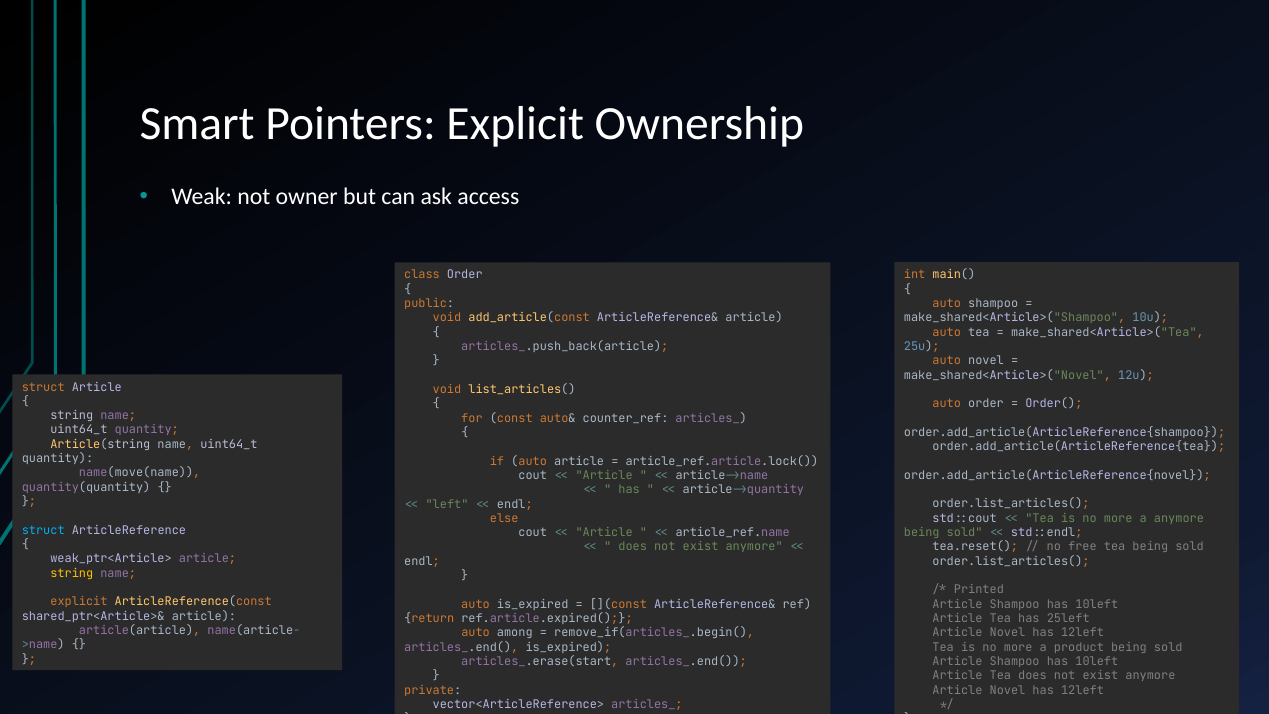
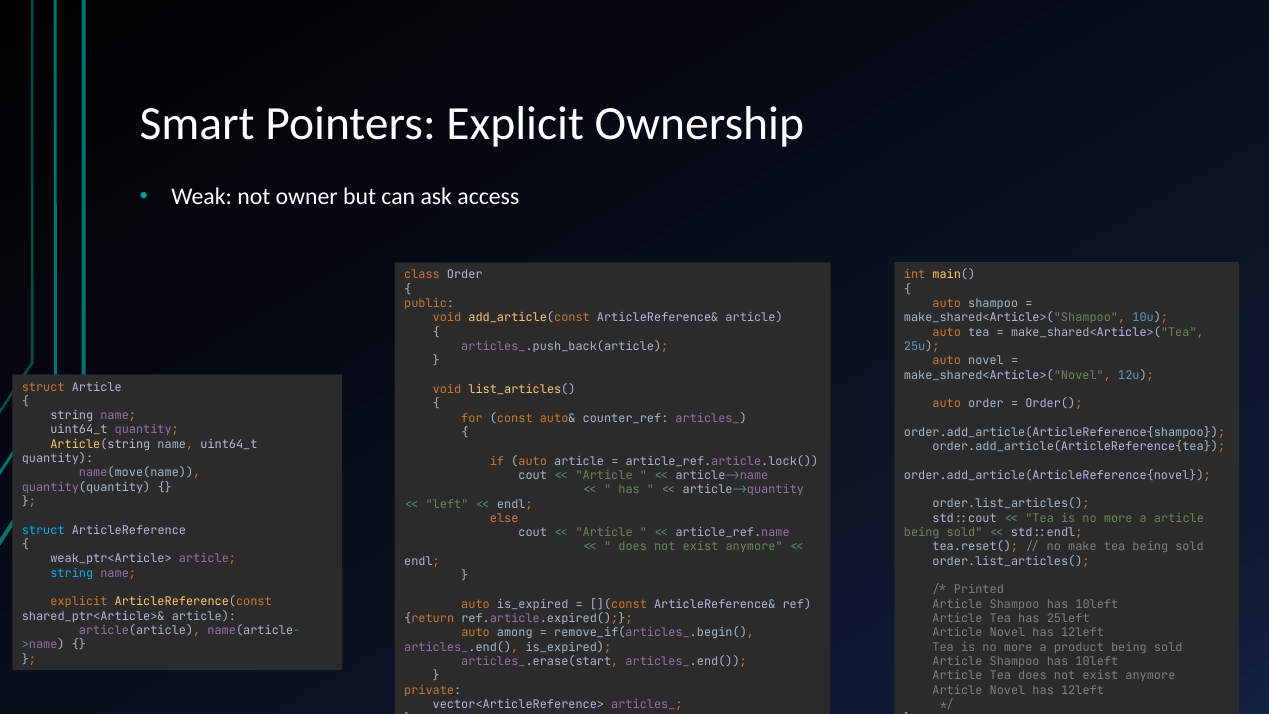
a anymore: anymore -> article
free: free -> make
string at (72, 573) colour: yellow -> light blue
